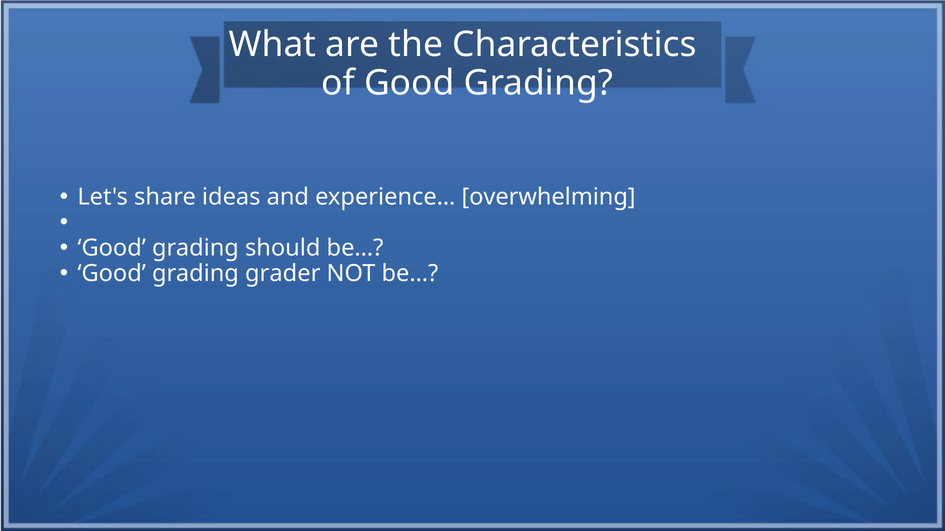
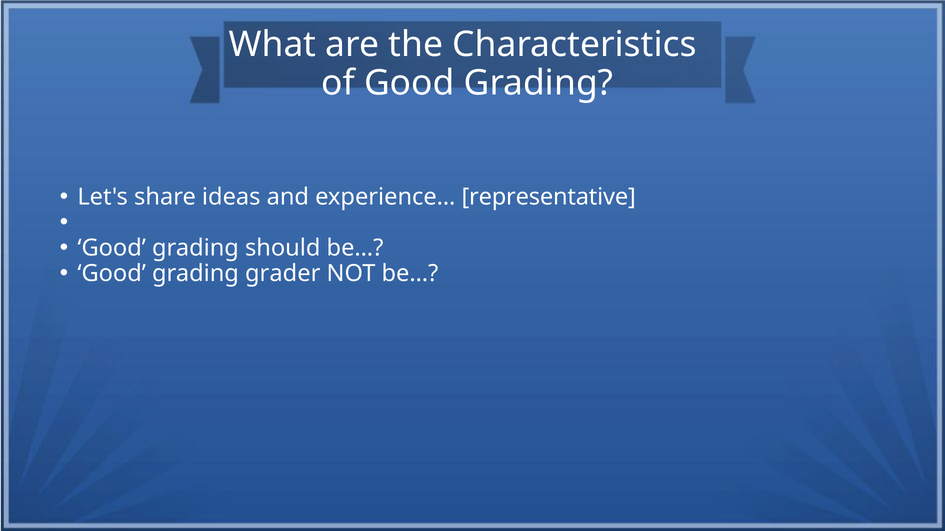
overwhelming: overwhelming -> representative
